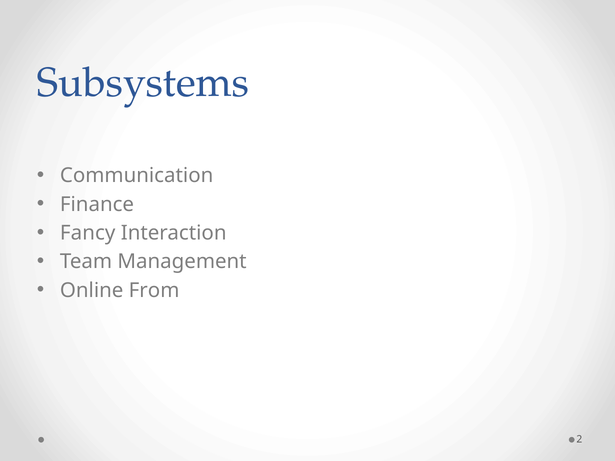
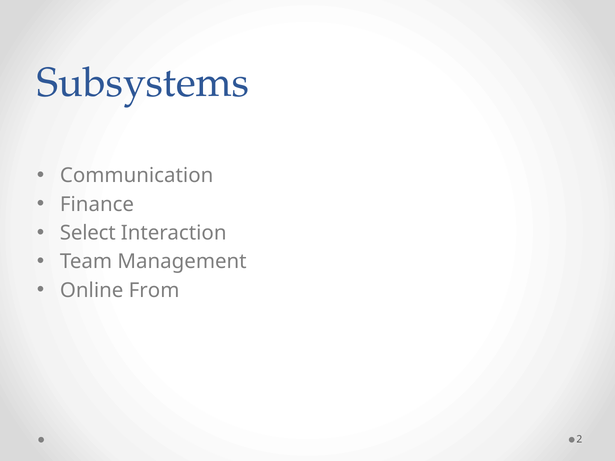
Fancy: Fancy -> Select
